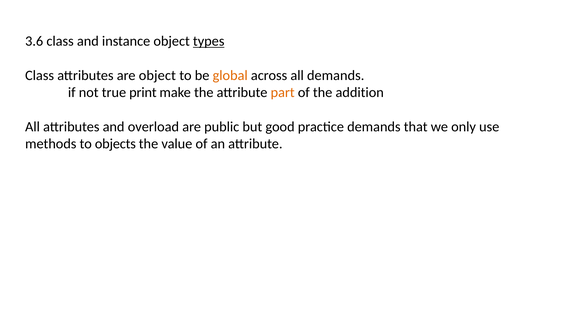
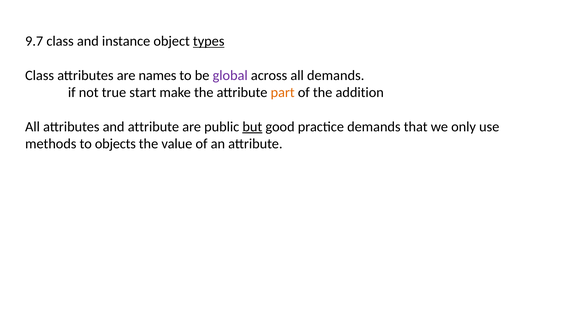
3.6: 3.6 -> 9.7
are object: object -> names
global colour: orange -> purple
print: print -> start
and overload: overload -> attribute
but underline: none -> present
